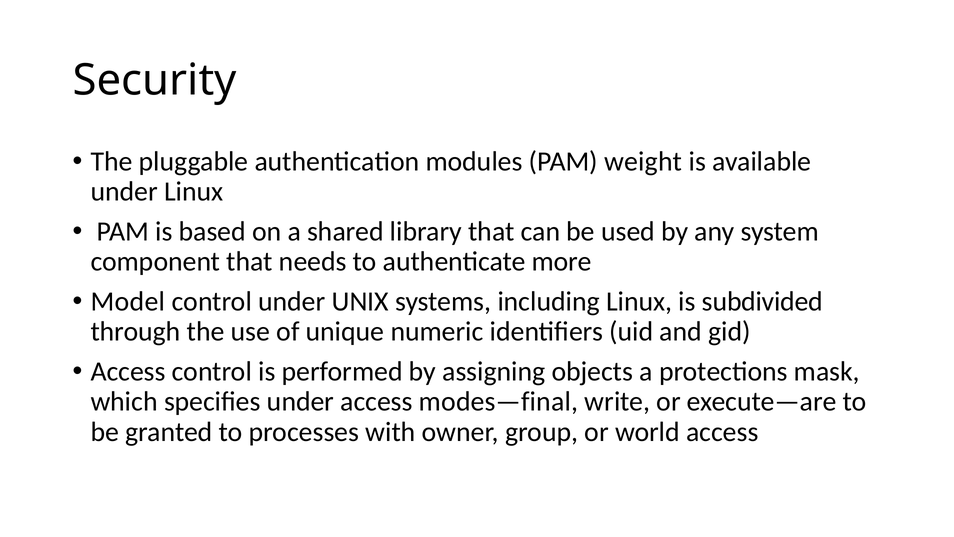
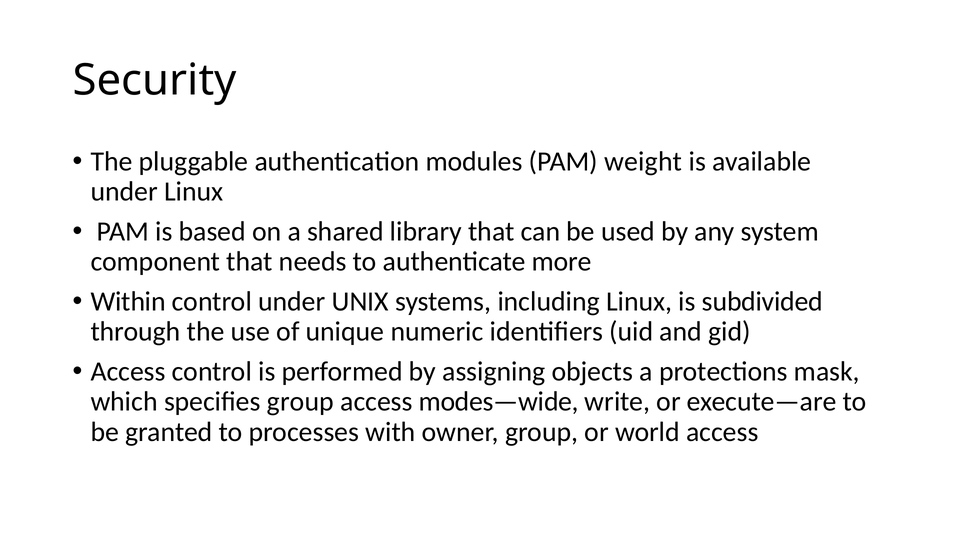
Model: Model -> Within
specifies under: under -> group
modes—final: modes—final -> modes—wide
